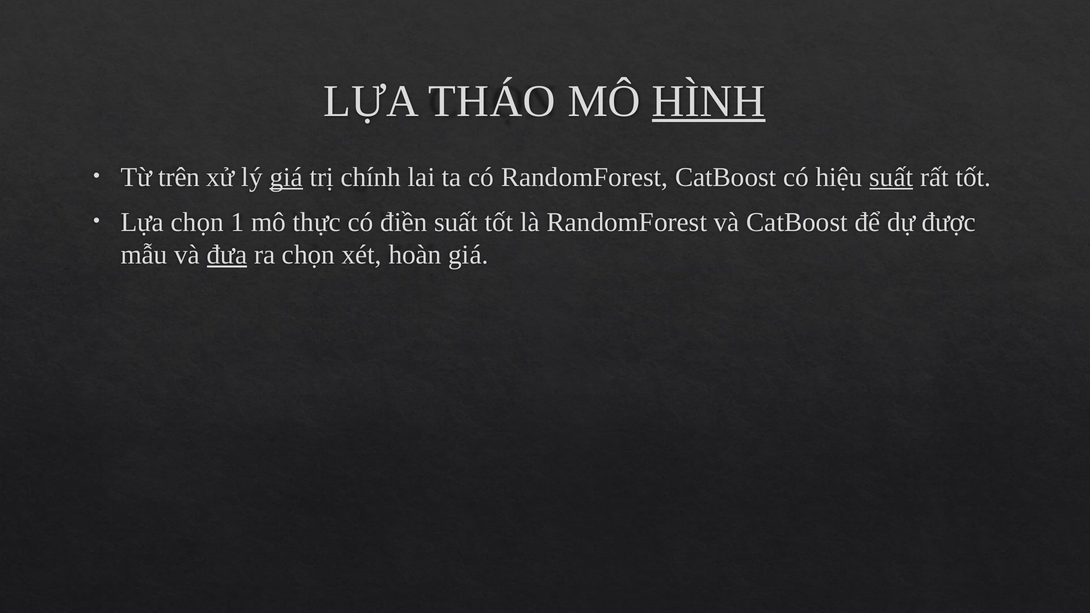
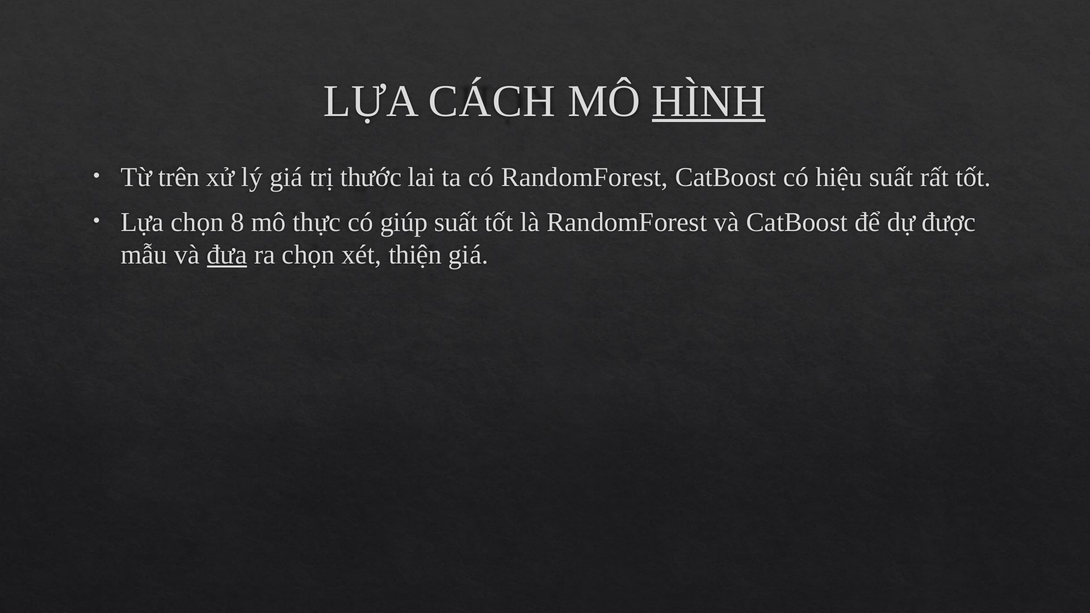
THÁO: THÁO -> CÁCH
giá at (286, 177) underline: present -> none
chính: chính -> thước
suất at (891, 177) underline: present -> none
1: 1 -> 8
điền: điền -> giúp
hoàn: hoàn -> thiện
